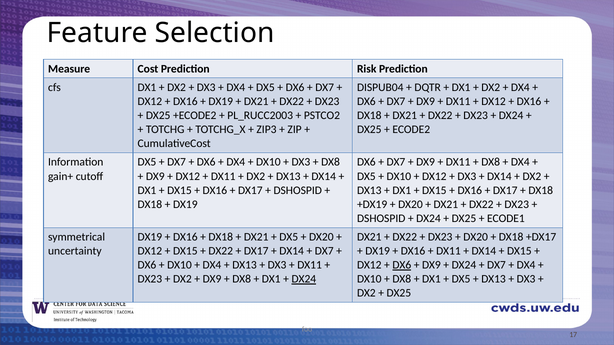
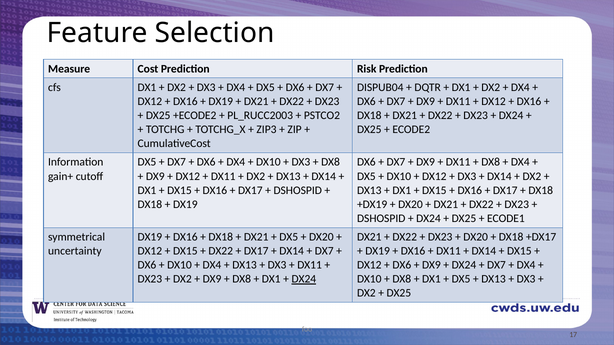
DX6 at (402, 265) underline: present -> none
